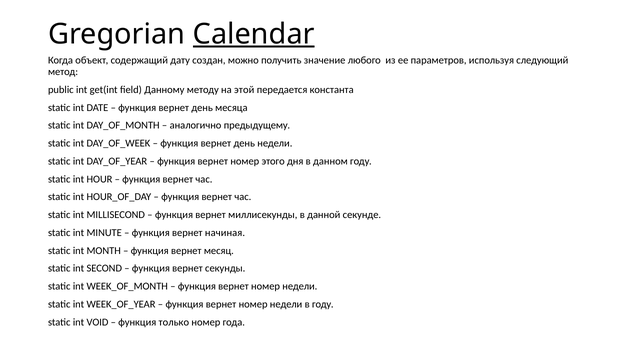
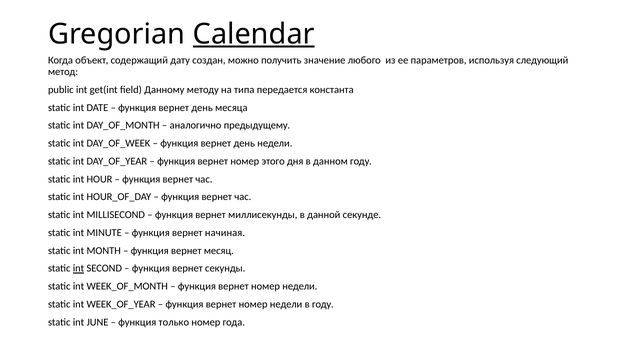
этой: этой -> типа
int at (79, 269) underline: none -> present
VOID: VOID -> JUNE
